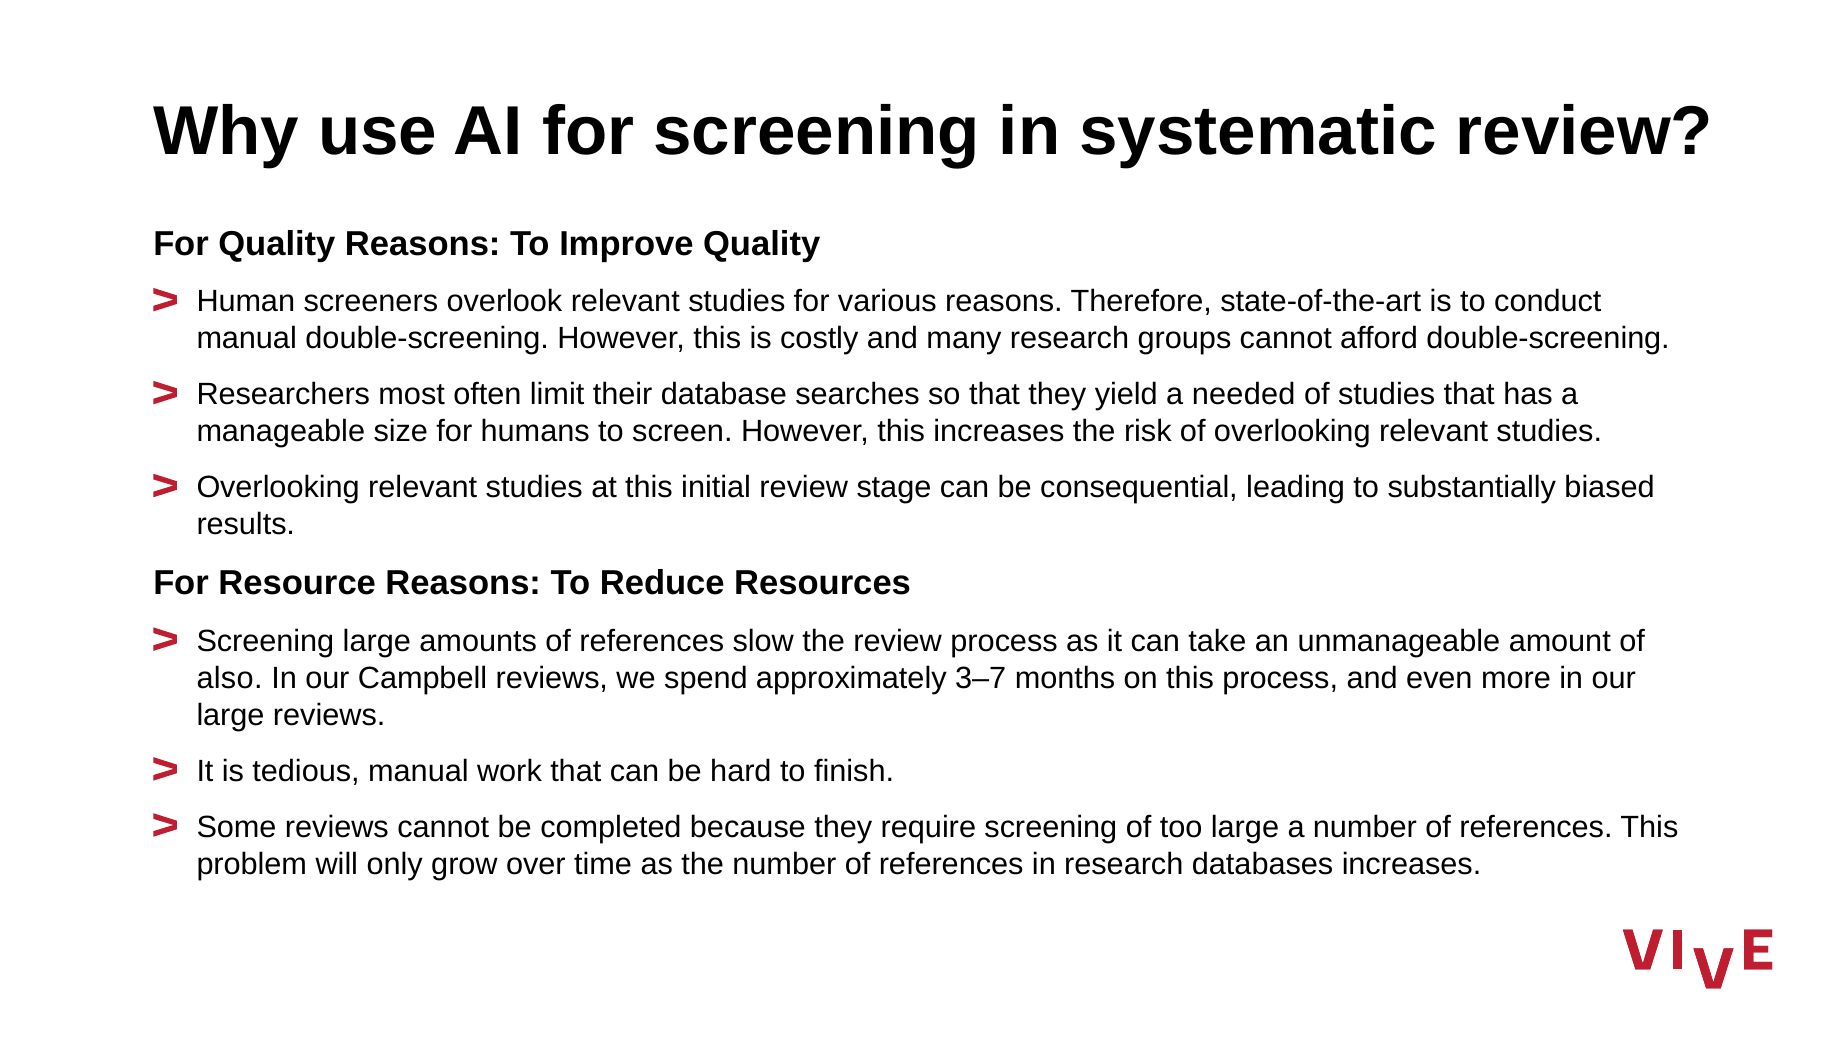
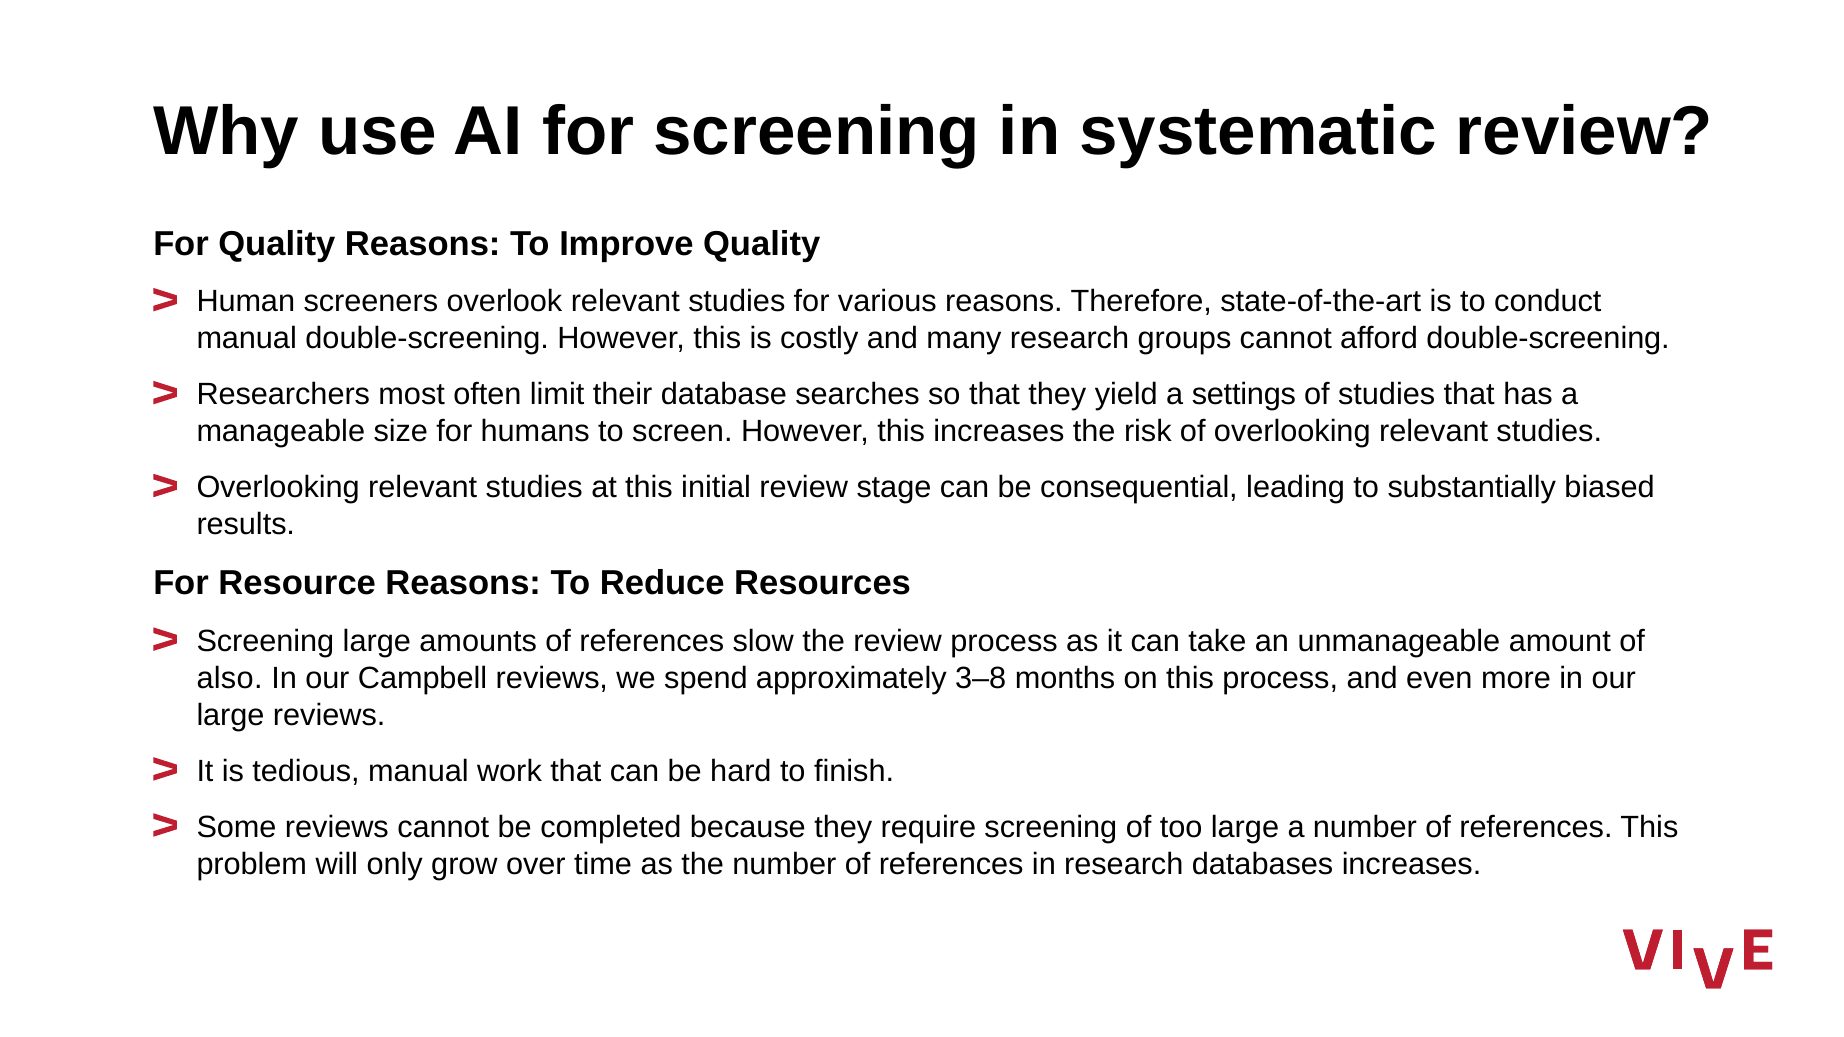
needed: needed -> settings
3–7: 3–7 -> 3–8
